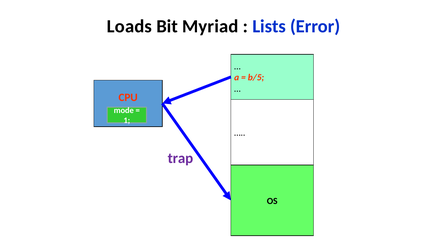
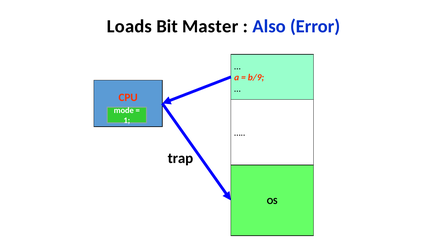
Myriad: Myriad -> Master
Lists: Lists -> Also
b/5: b/5 -> b/9
trap colour: purple -> black
